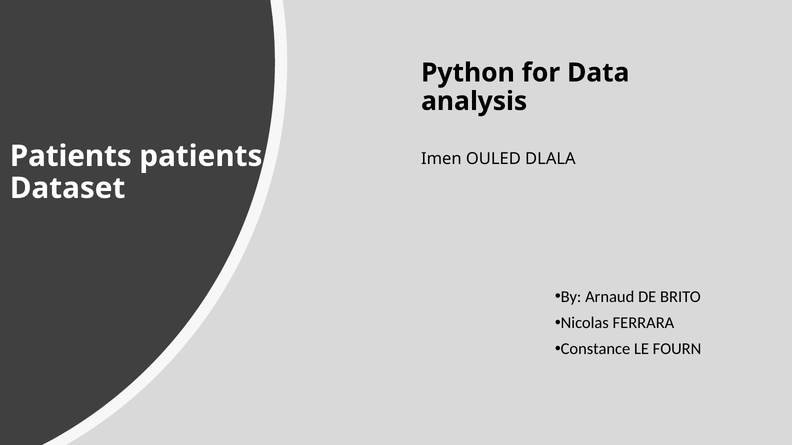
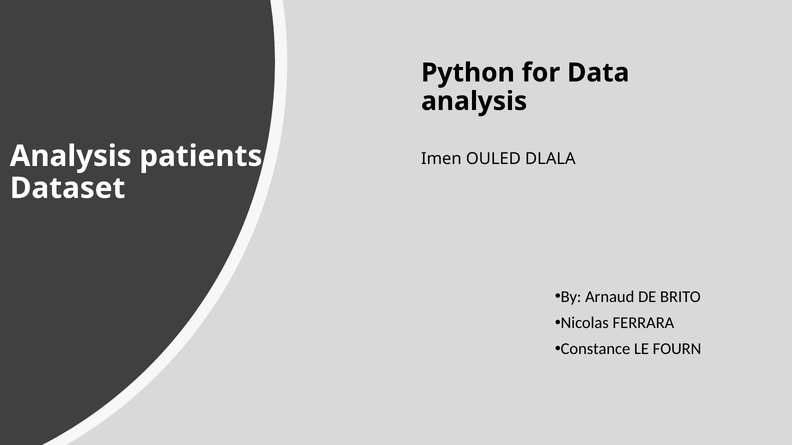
Patients at (71, 156): Patients -> Analysis
